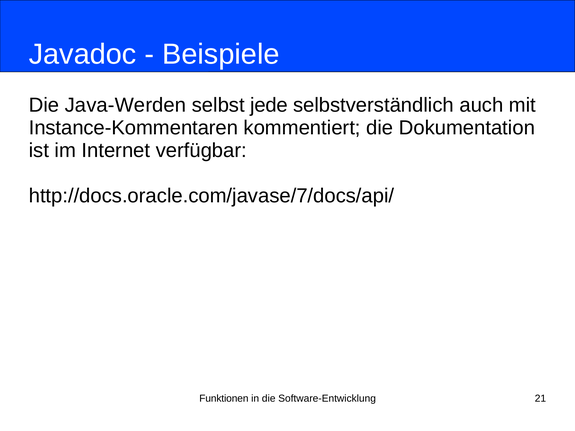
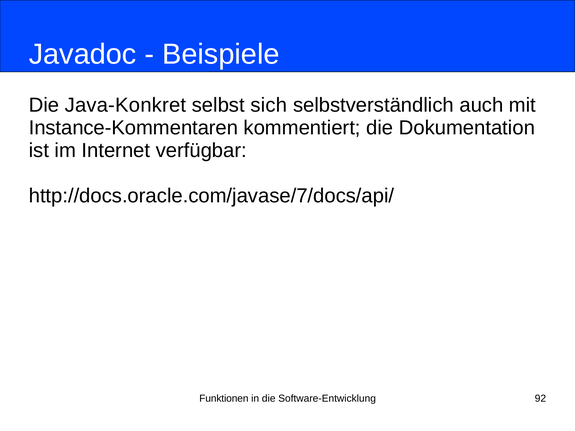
Java-Werden: Java-Werden -> Java-Konkret
jede: jede -> sich
21: 21 -> 92
